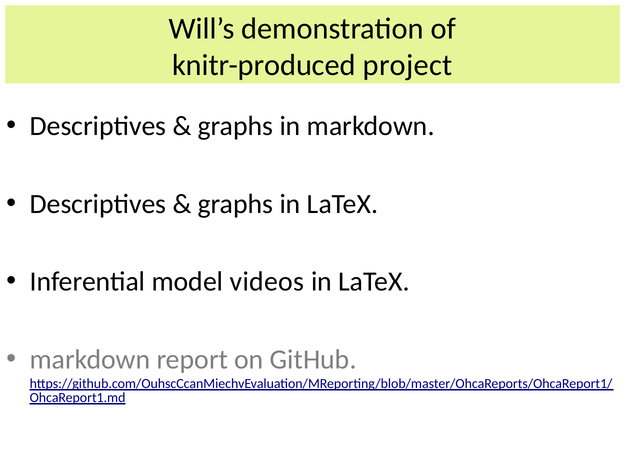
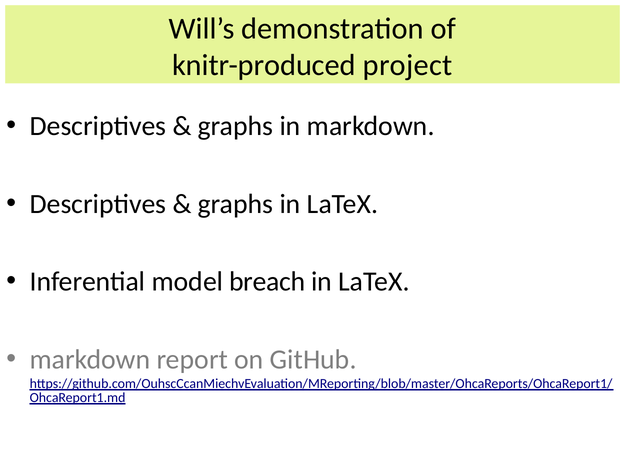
videos: videos -> breach
